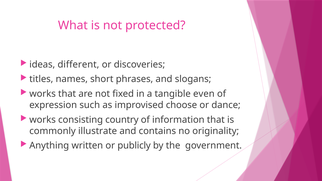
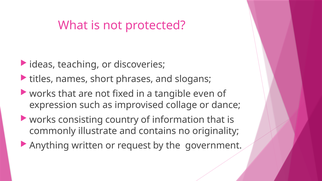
different: different -> teaching
choose: choose -> collage
publicly: publicly -> request
